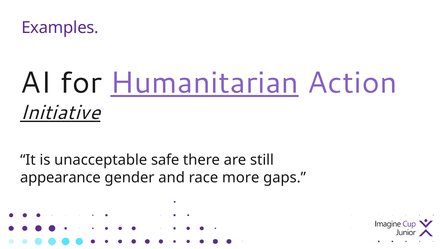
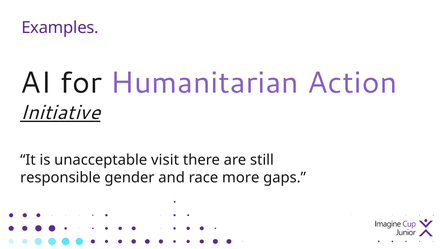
Humanitarian underline: present -> none
safe: safe -> visit
appearance: appearance -> responsible
